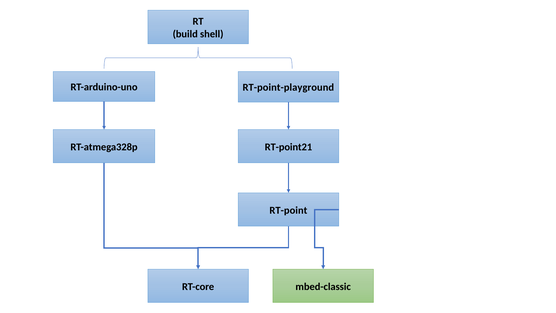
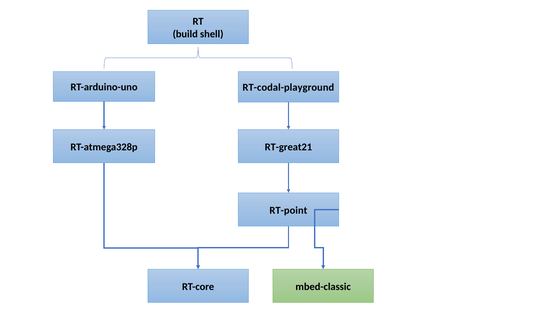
RT-point-playground: RT-point-playground -> RT-codal-playground
RT-point21: RT-point21 -> RT-great21
